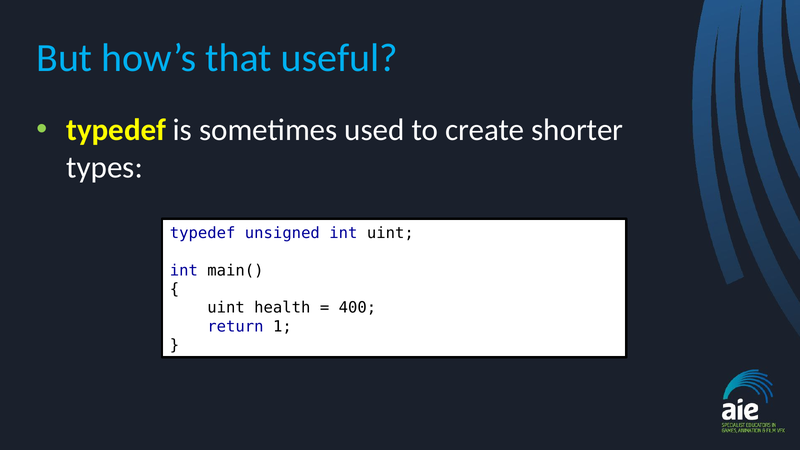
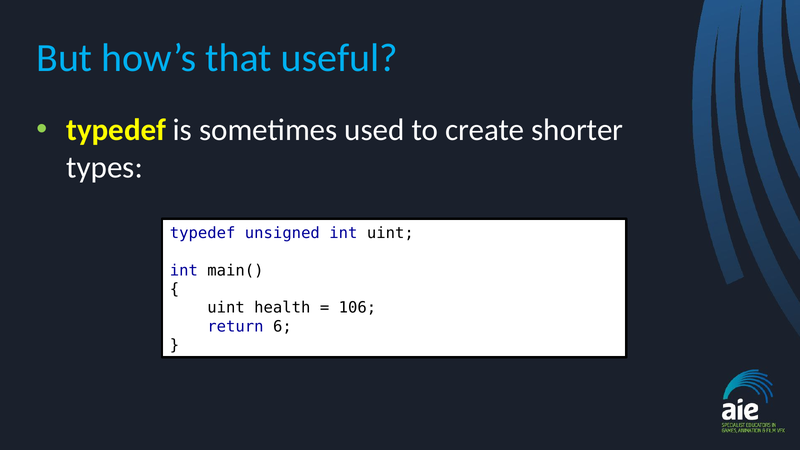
400: 400 -> 106
1: 1 -> 6
